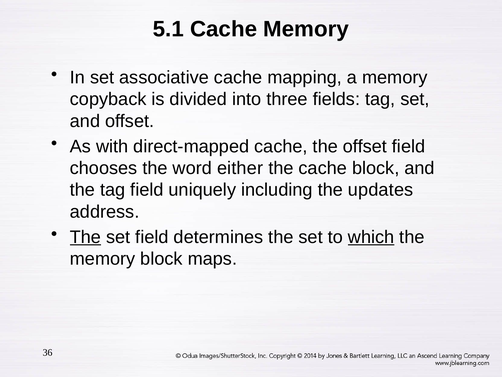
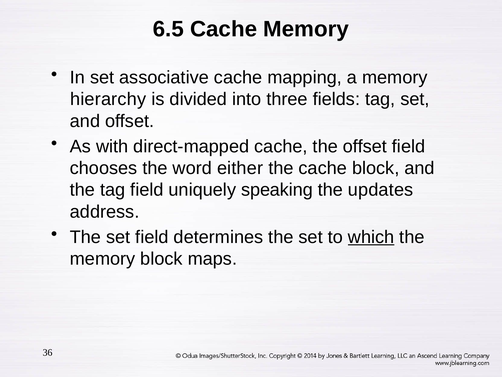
5.1: 5.1 -> 6.5
copyback: copyback -> hierarchy
including: including -> speaking
The at (85, 237) underline: present -> none
